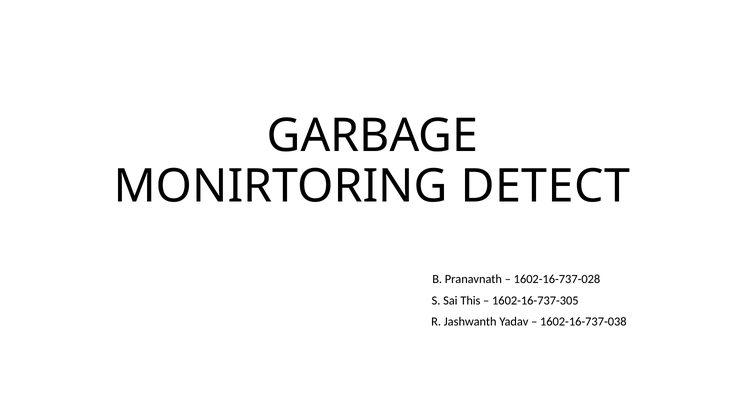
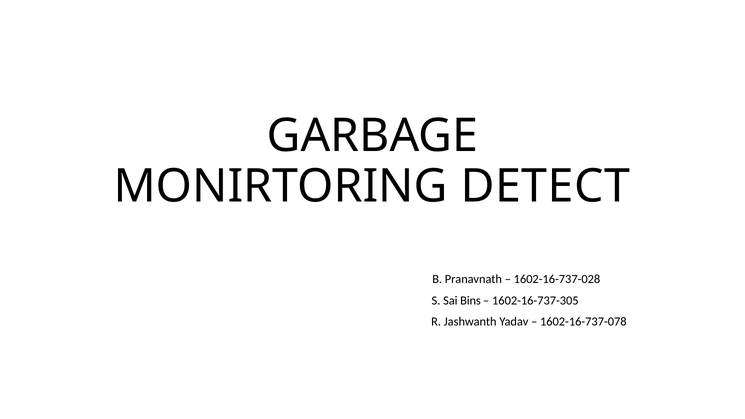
This: This -> Bins
1602-16-737-038: 1602-16-737-038 -> 1602-16-737-078
